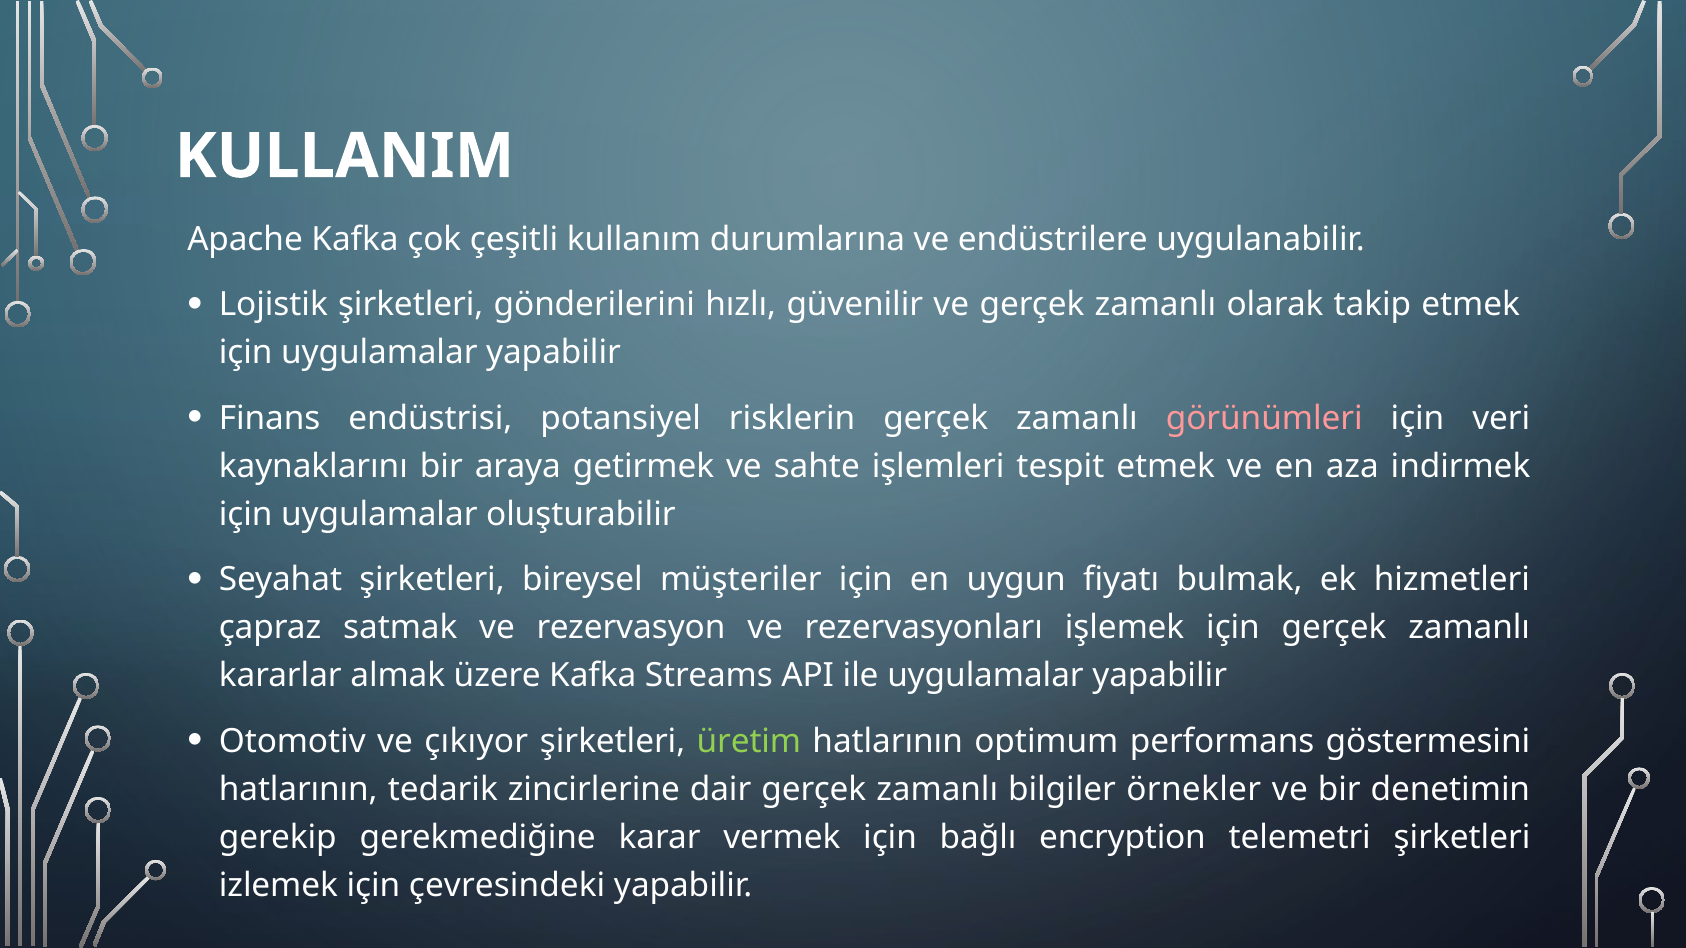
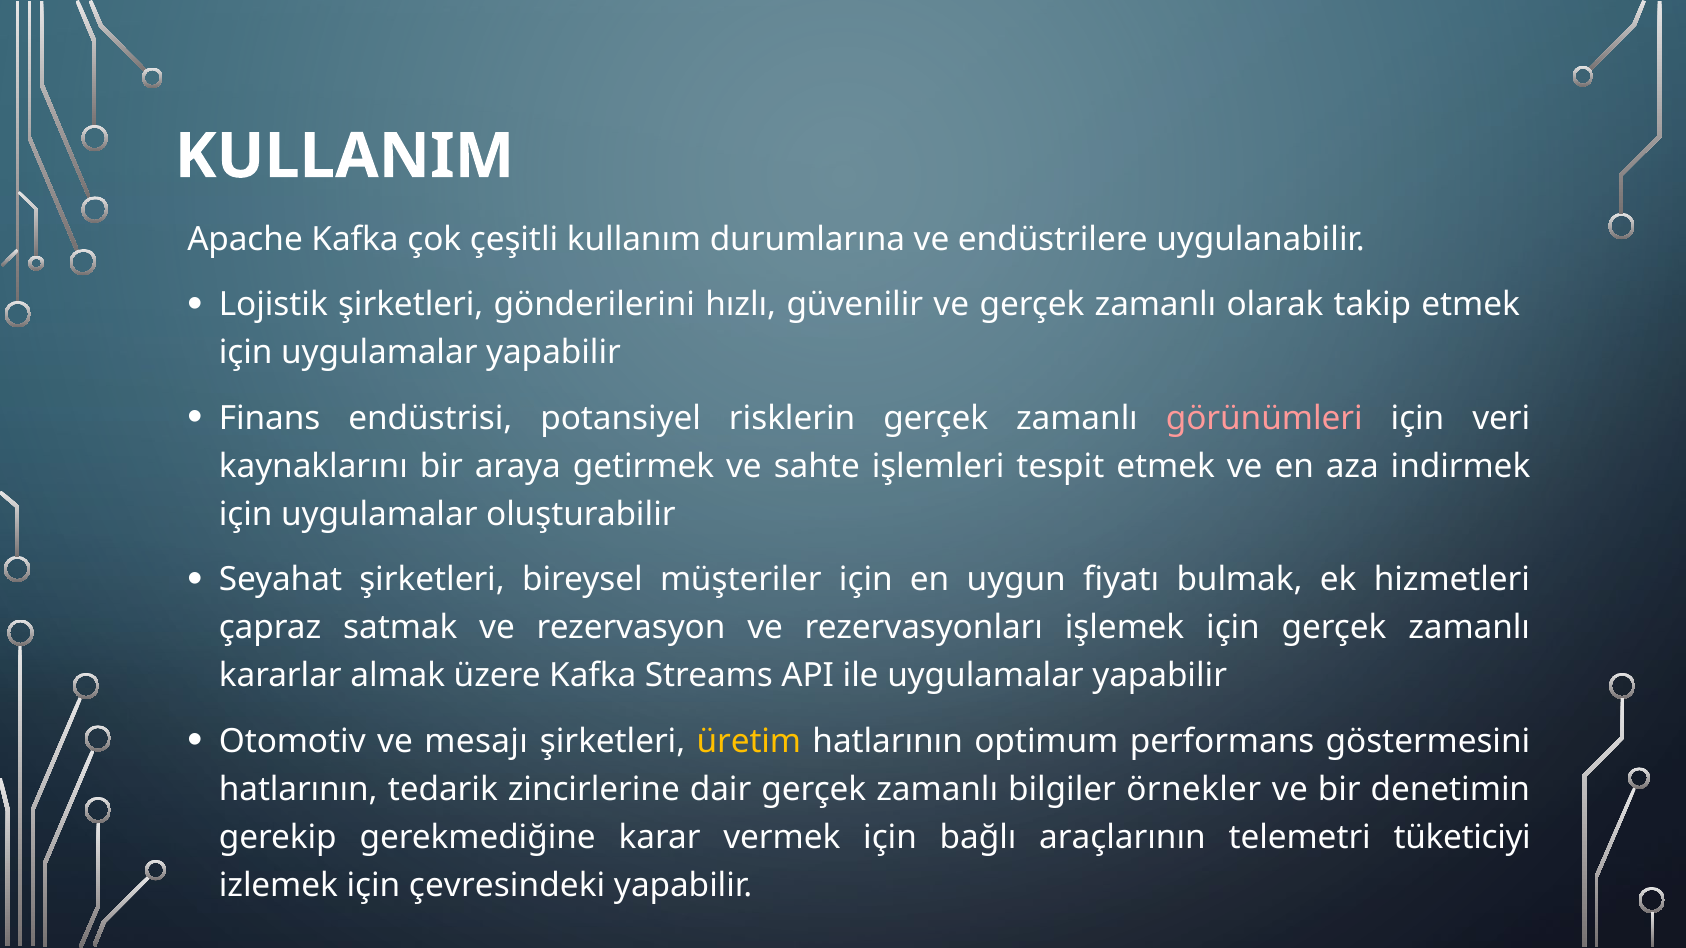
çıkıyor: çıkıyor -> mesajı
üretim colour: light green -> yellow
encryption: encryption -> araçlarının
telemetri şirketleri: şirketleri -> tüketiciyi
